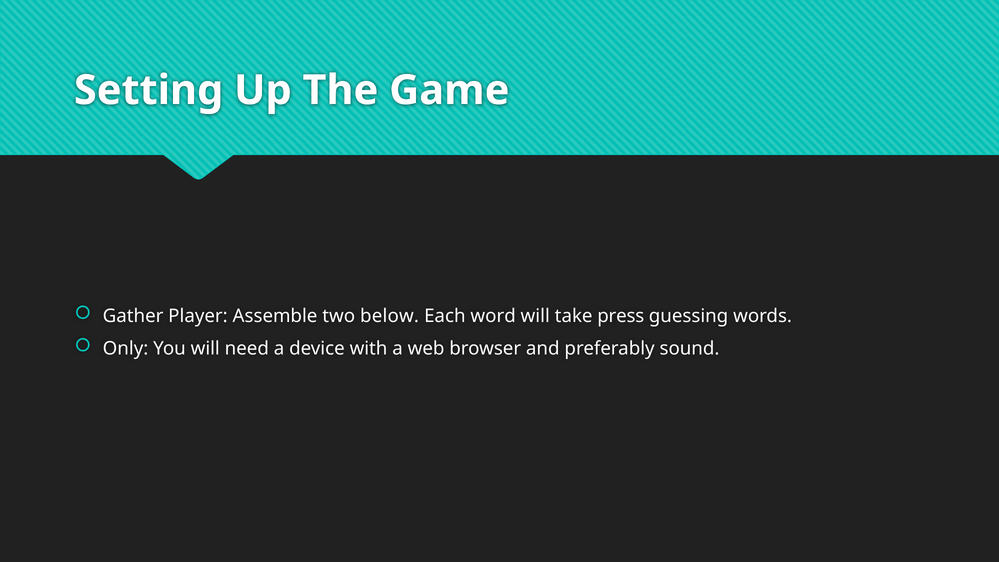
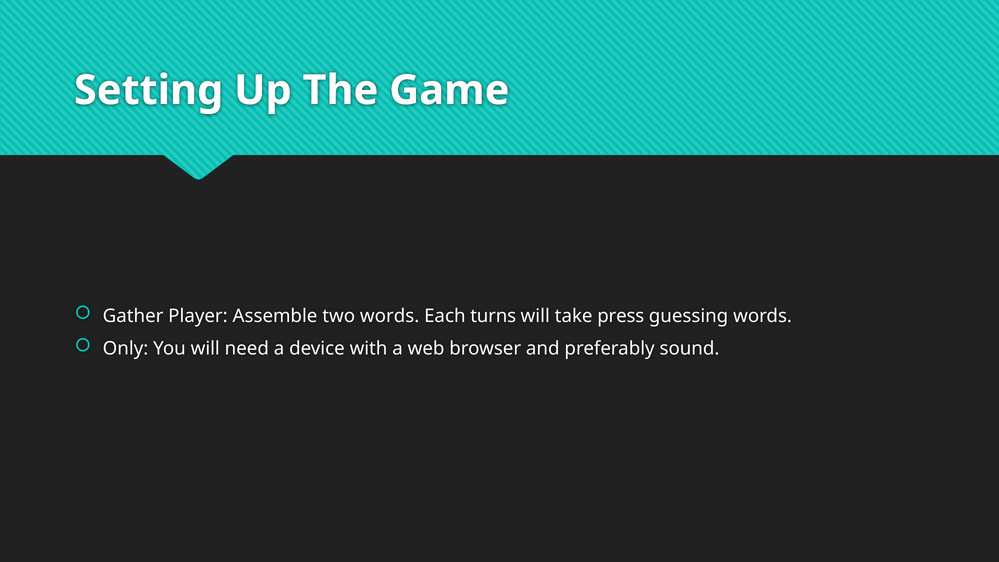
two below: below -> words
word: word -> turns
